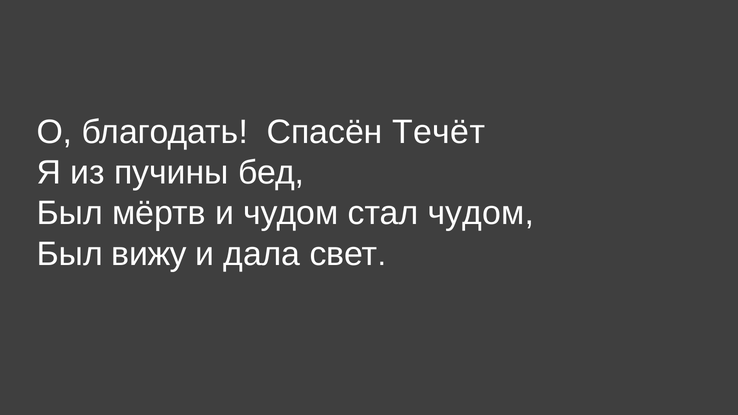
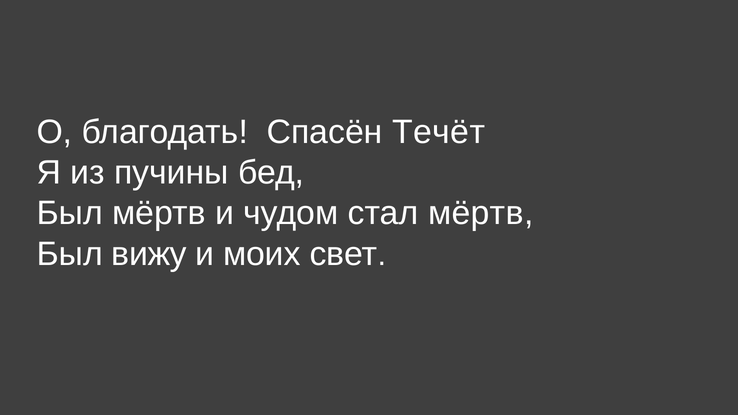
стал чудом: чудом -> мёртв
дала: дала -> моих
